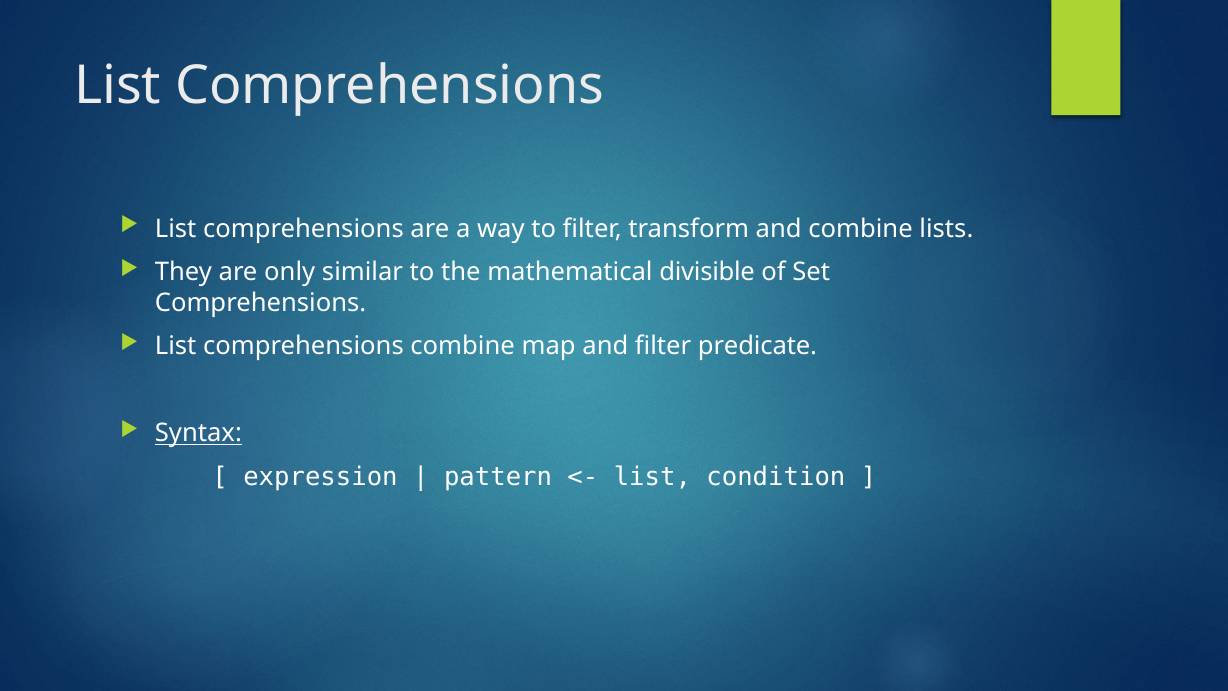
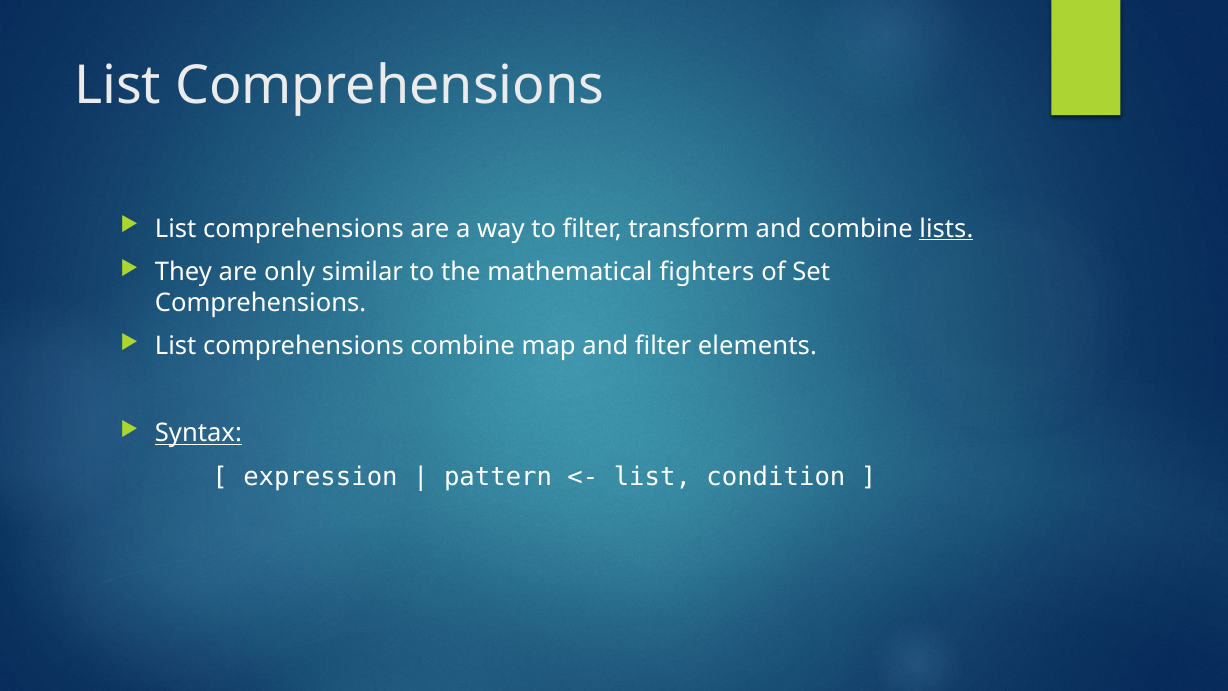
lists underline: none -> present
divisible: divisible -> fighters
predicate: predicate -> elements
